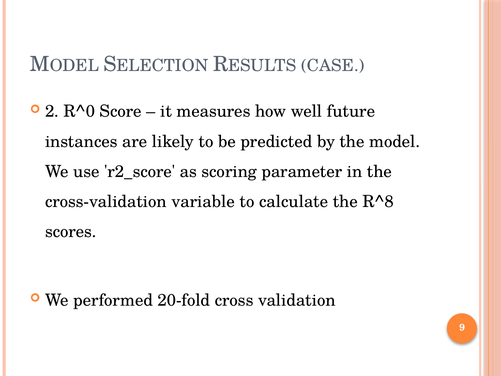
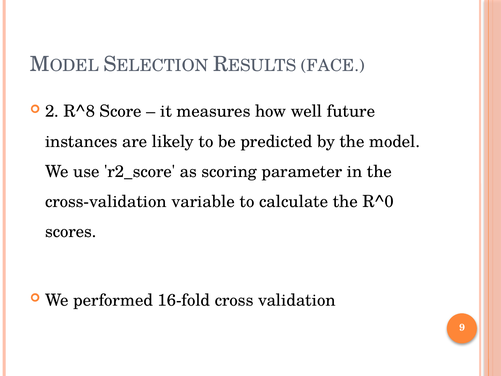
CASE: CASE -> FACE
R^0: R^0 -> R^8
R^8: R^8 -> R^0
20-fold: 20-fold -> 16-fold
